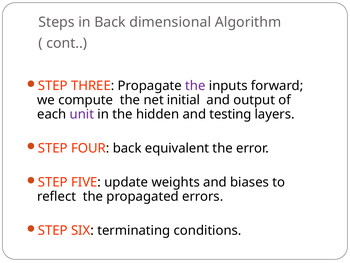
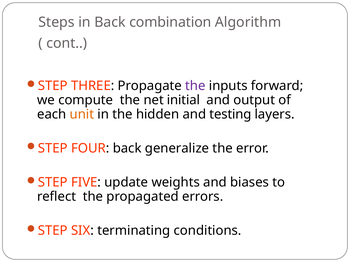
dimensional: dimensional -> combination
unit colour: purple -> orange
equivalent: equivalent -> generalize
